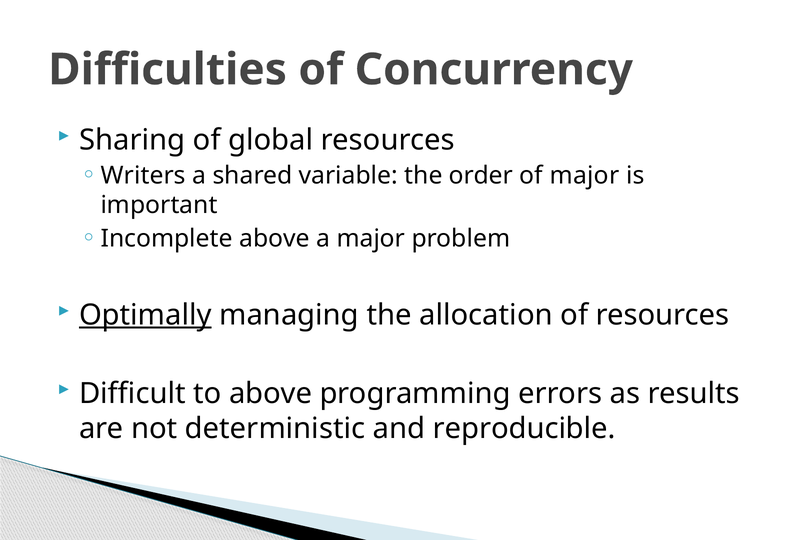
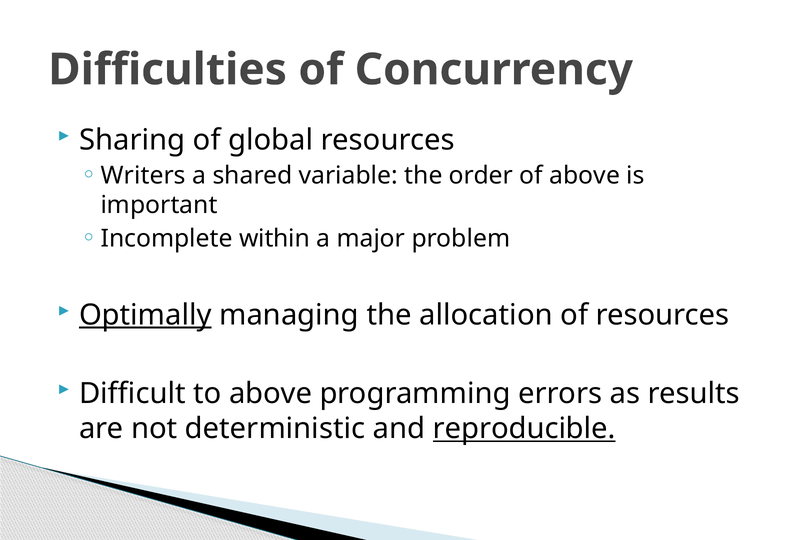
of major: major -> above
Incomplete above: above -> within
reproducible underline: none -> present
